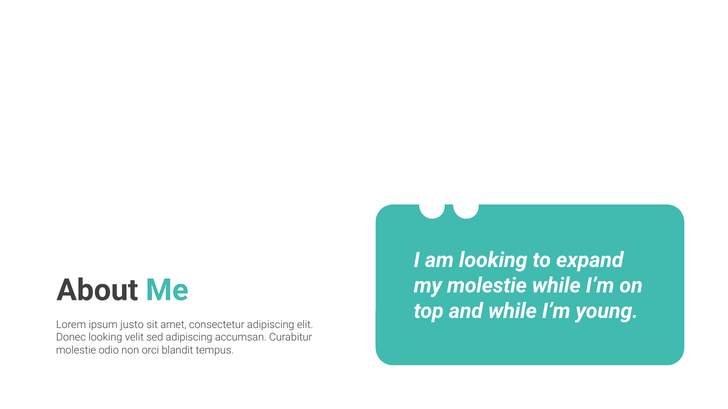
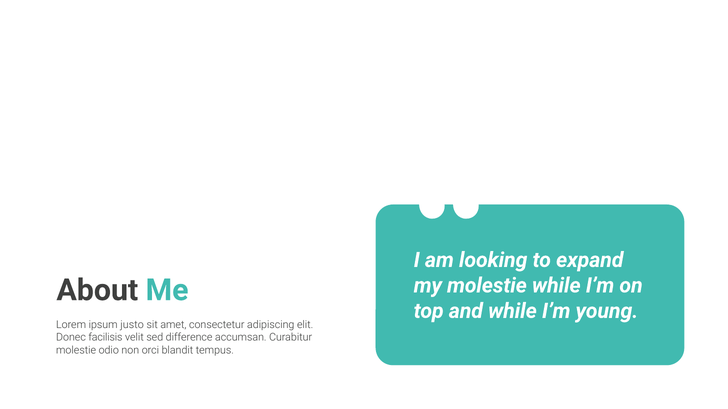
Donec looking: looking -> facilisis
sed adipiscing: adipiscing -> difference
